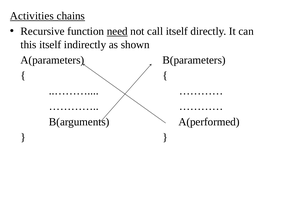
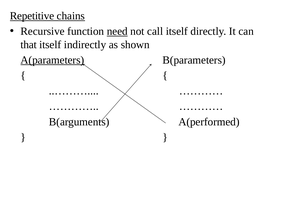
Activities: Activities -> Repetitive
this: this -> that
A(parameters underline: none -> present
